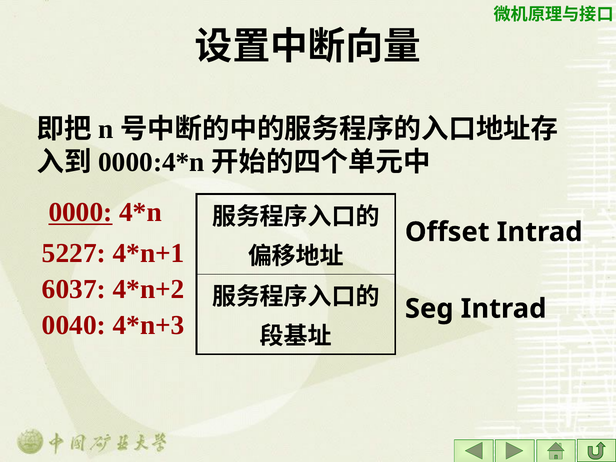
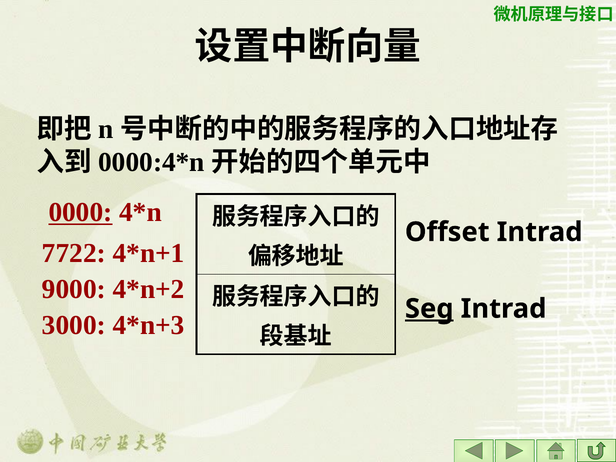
5227: 5227 -> 7722
6037: 6037 -> 9000
Seg underline: none -> present
0040: 0040 -> 3000
